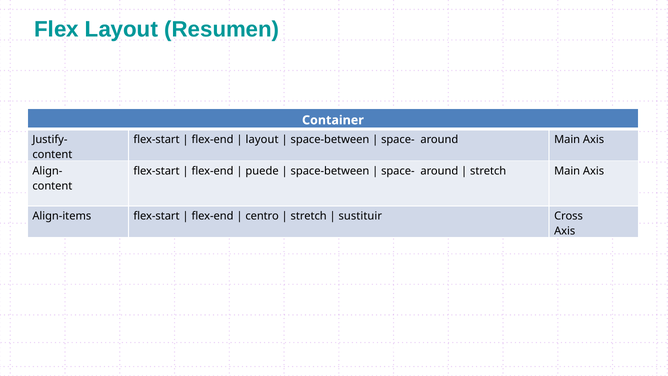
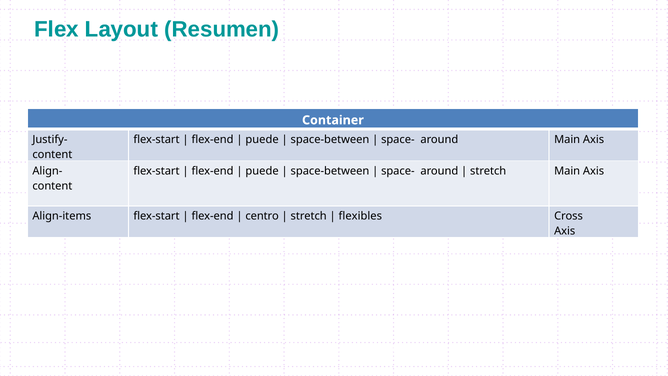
layout at (262, 139): layout -> puede
sustituir: sustituir -> flexibles
